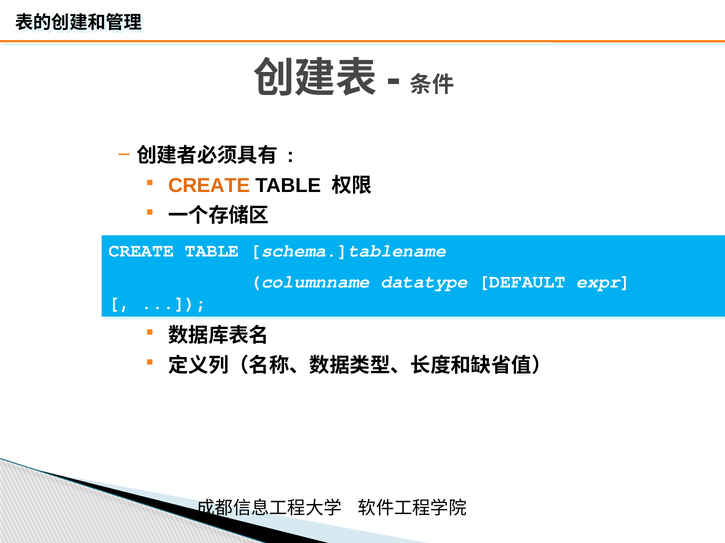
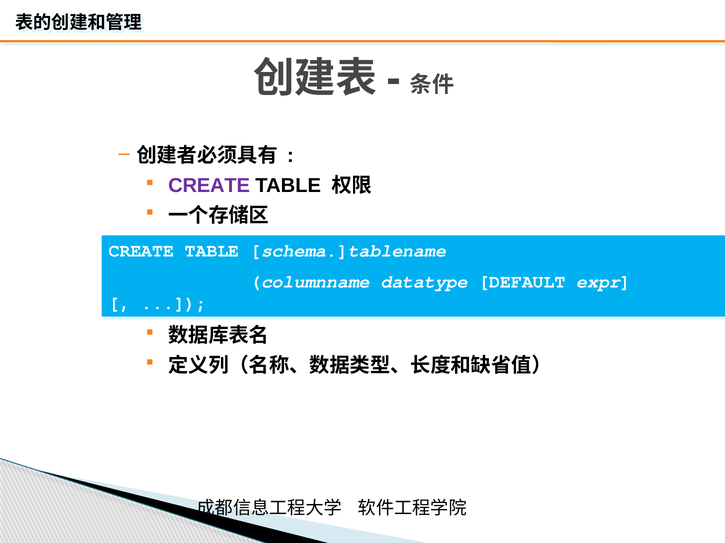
CREATE at (209, 186) colour: orange -> purple
